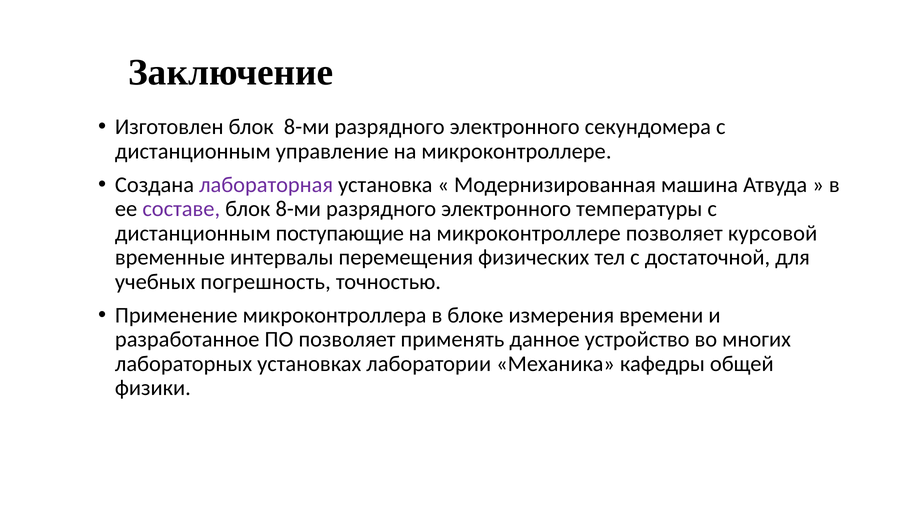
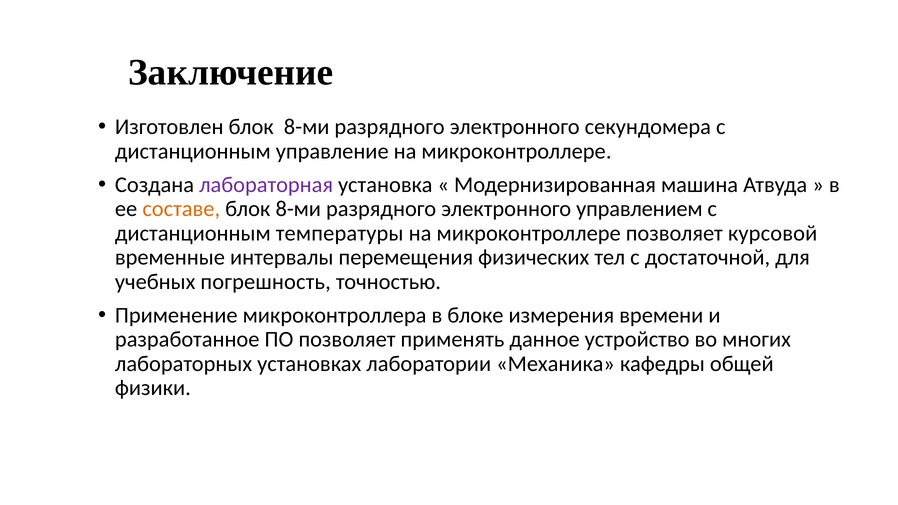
составе colour: purple -> orange
температуры: температуры -> управлением
поступающие: поступающие -> температуры
